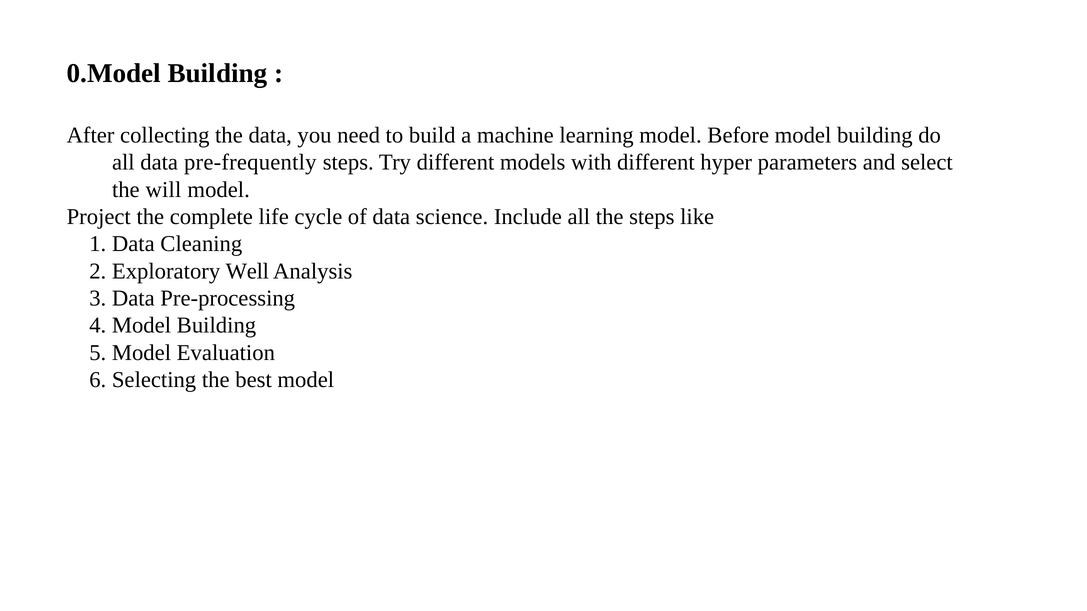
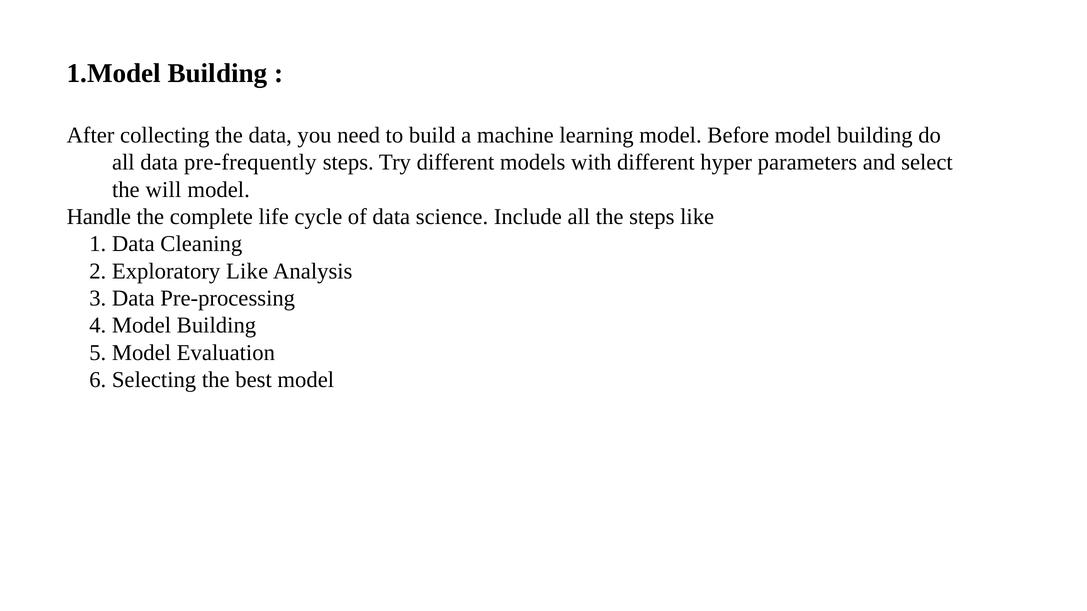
0.Model: 0.Model -> 1.Model
Project: Project -> Handle
Exploratory Well: Well -> Like
